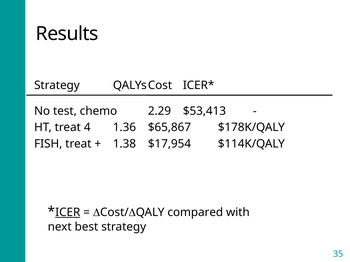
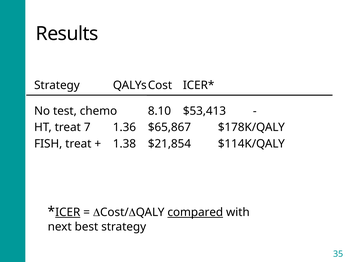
2.29: 2.29 -> 8.10
4: 4 -> 7
$17,954: $17,954 -> $21,854
compared underline: none -> present
